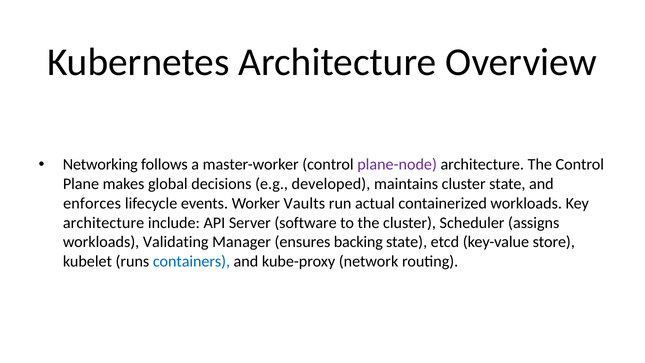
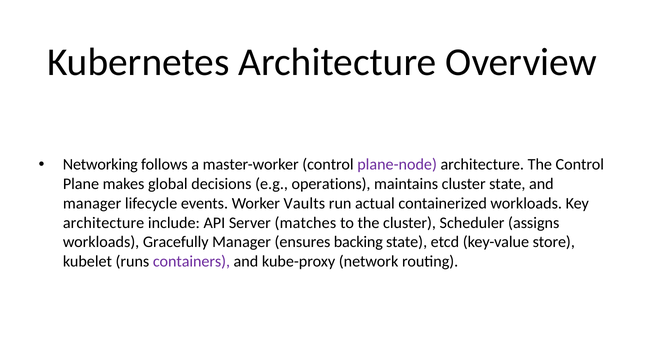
developed: developed -> operations
enforces at (92, 203): enforces -> manager
software: software -> matches
Validating: Validating -> Gracefully
containers colour: blue -> purple
